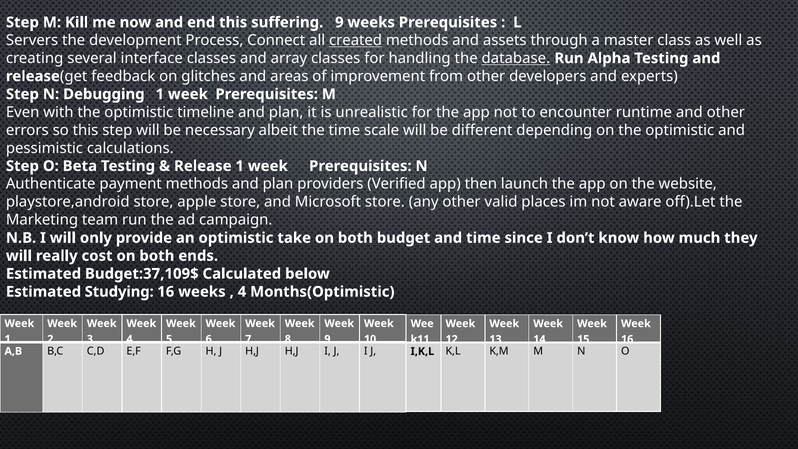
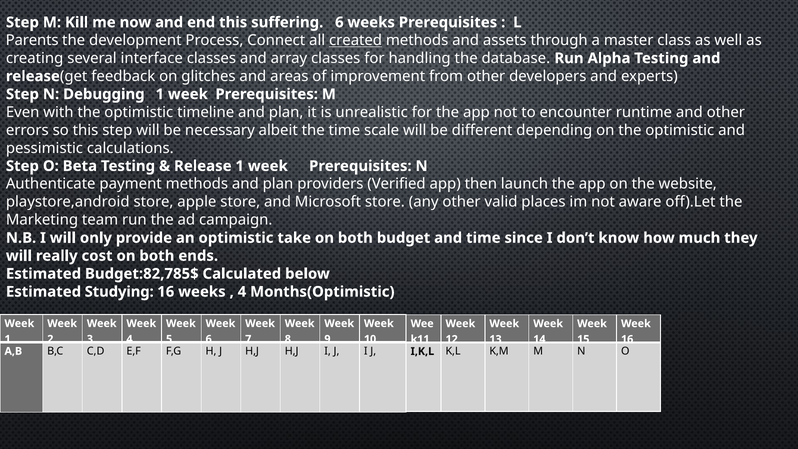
suffering 9: 9 -> 6
Servers: Servers -> Parents
database underline: present -> none
Budget:37,109$: Budget:37,109$ -> Budget:82,785$
